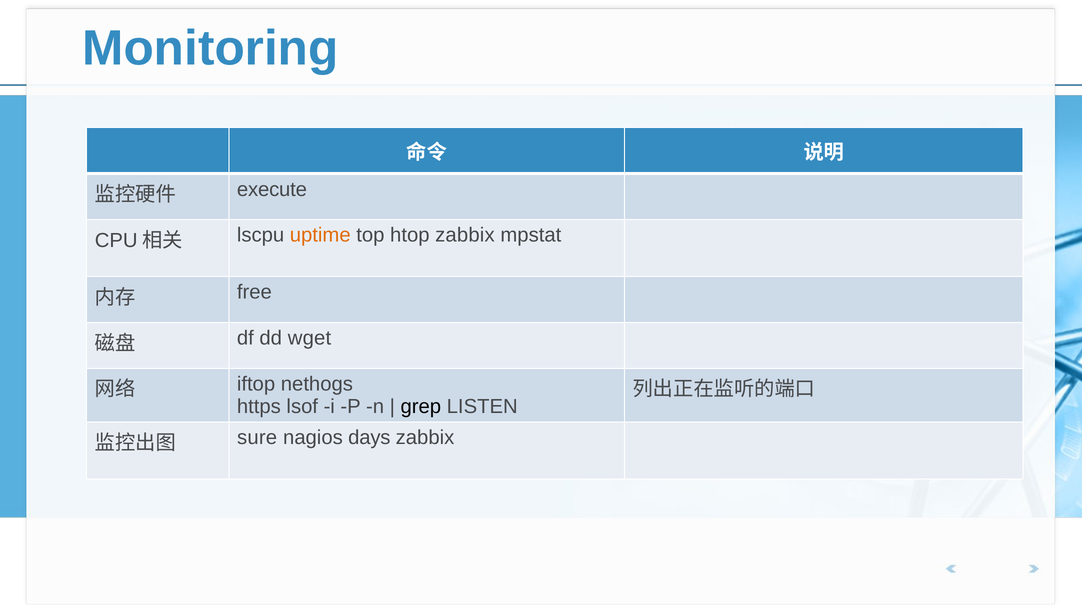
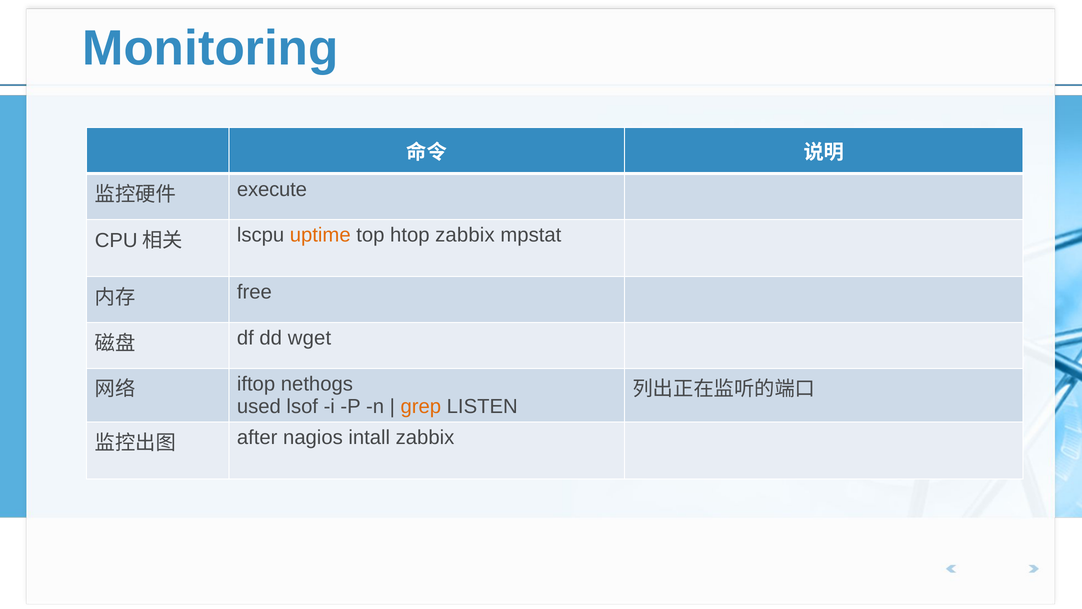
https: https -> used
grep colour: black -> orange
sure: sure -> after
days: days -> intall
